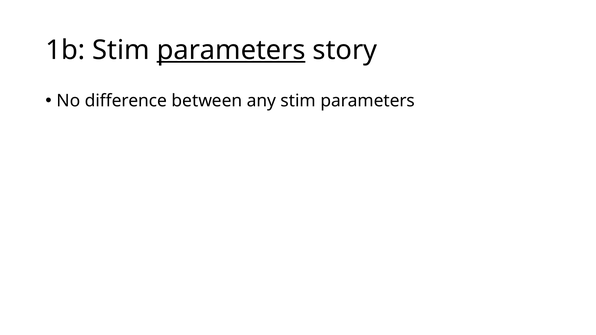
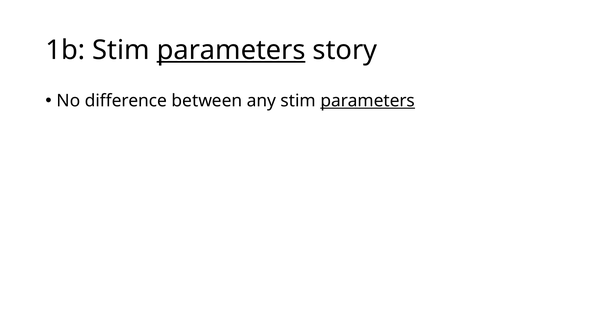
parameters at (368, 101) underline: none -> present
